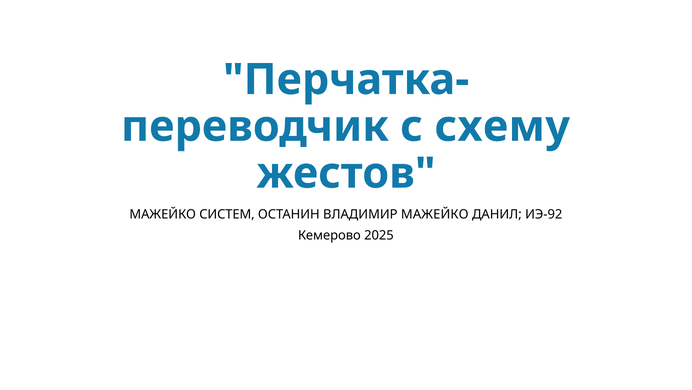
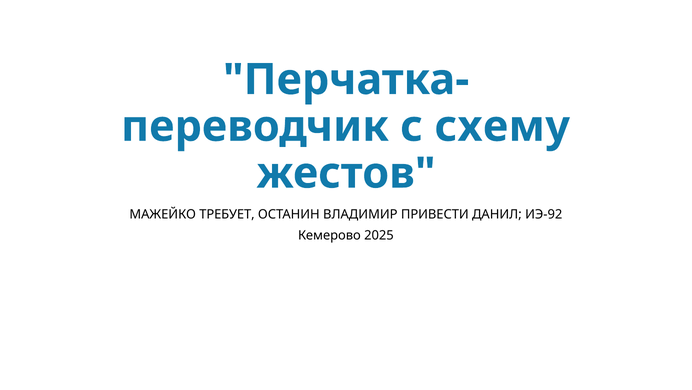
СИСТЕМ: СИСТЕМ -> ТРЕБУЕТ
ВЛАДИМИР МАЖЕЙКО: МАЖЕЙКО -> ПРИВЕСТИ
